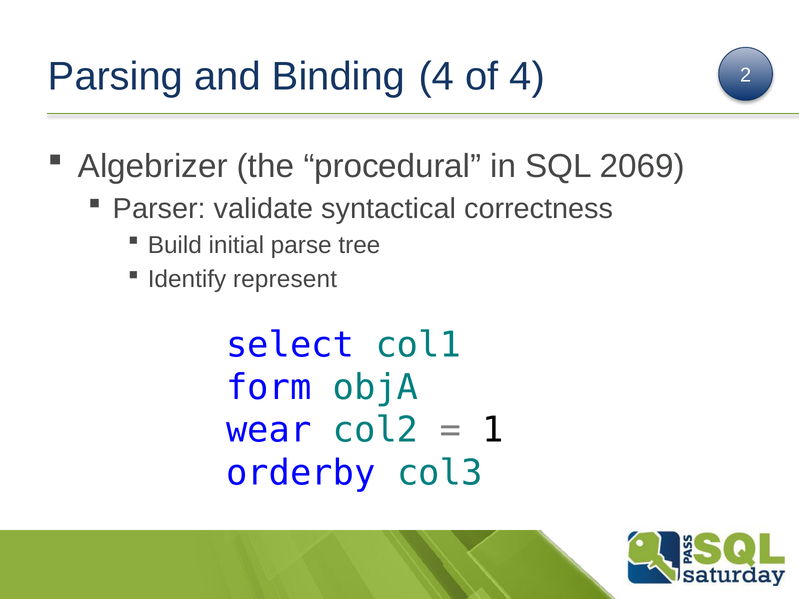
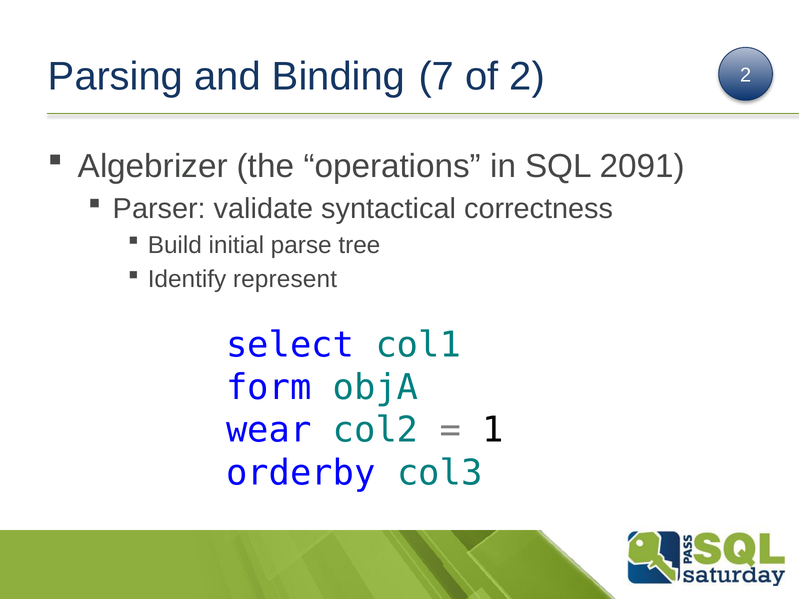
Binding 4: 4 -> 7
of 4: 4 -> 2
procedural: procedural -> operations
2069: 2069 -> 2091
